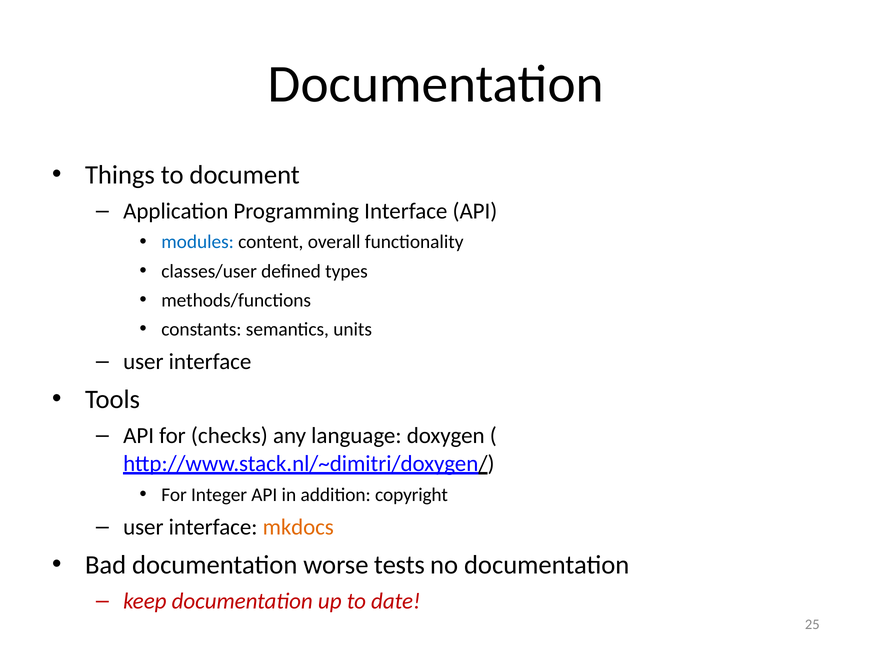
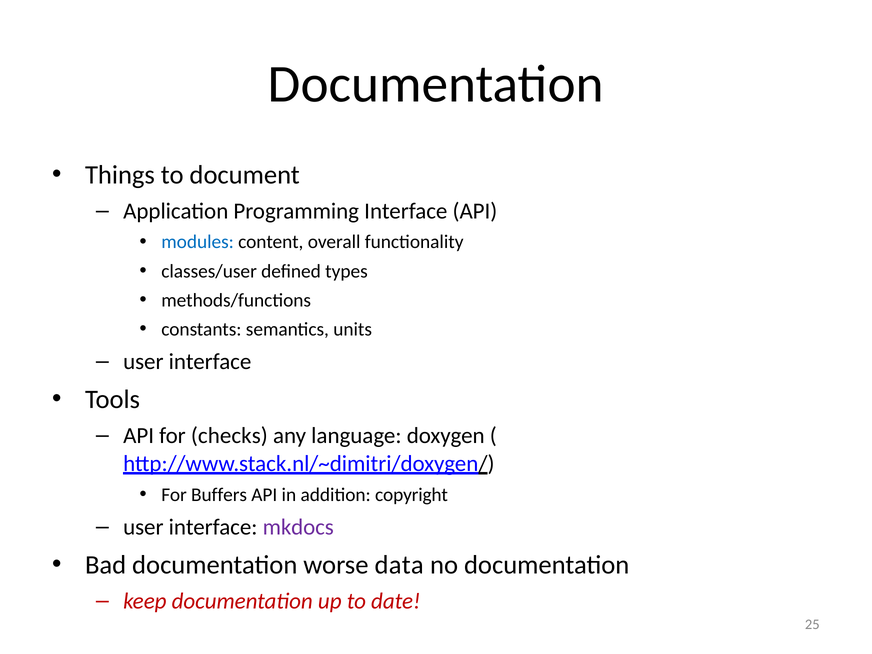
Integer: Integer -> Buffers
mkdocs colour: orange -> purple
tests: tests -> data
